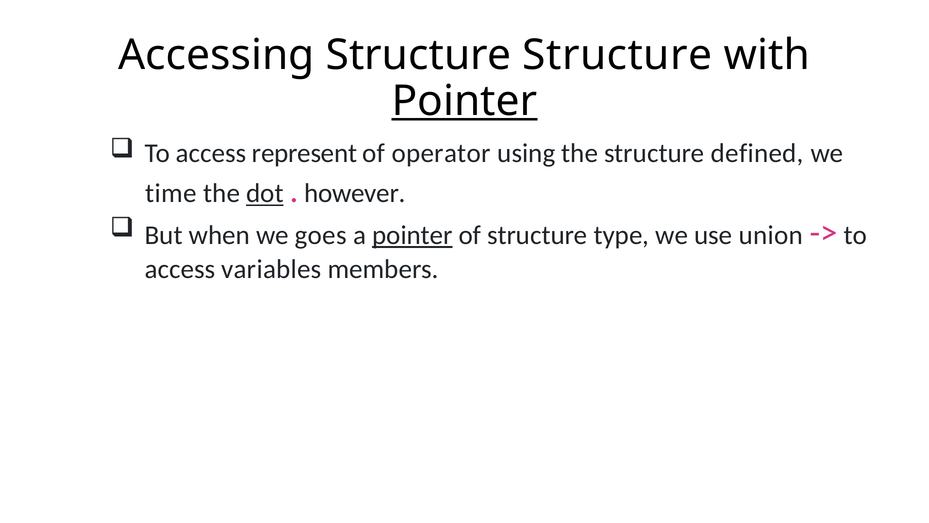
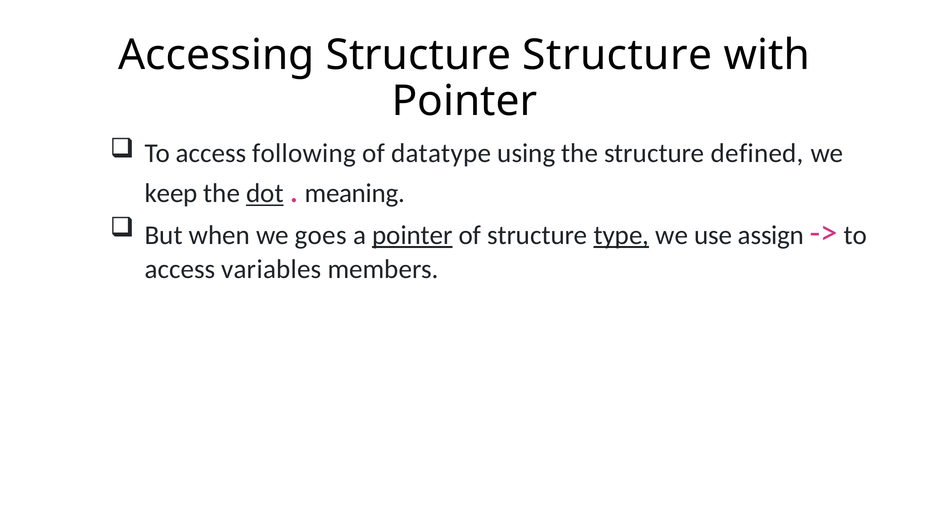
Pointer at (464, 101) underline: present -> none
represent: represent -> following
operator: operator -> datatype
time: time -> keep
however: however -> meaning
type underline: none -> present
union: union -> assign
